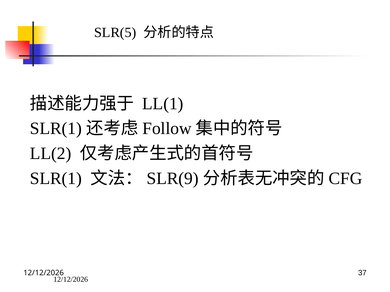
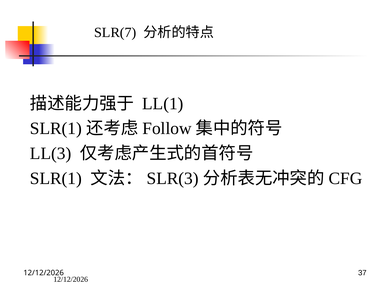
SLR(5: SLR(5 -> SLR(7
LL(2: LL(2 -> LL(3
SLR(9: SLR(9 -> SLR(3
